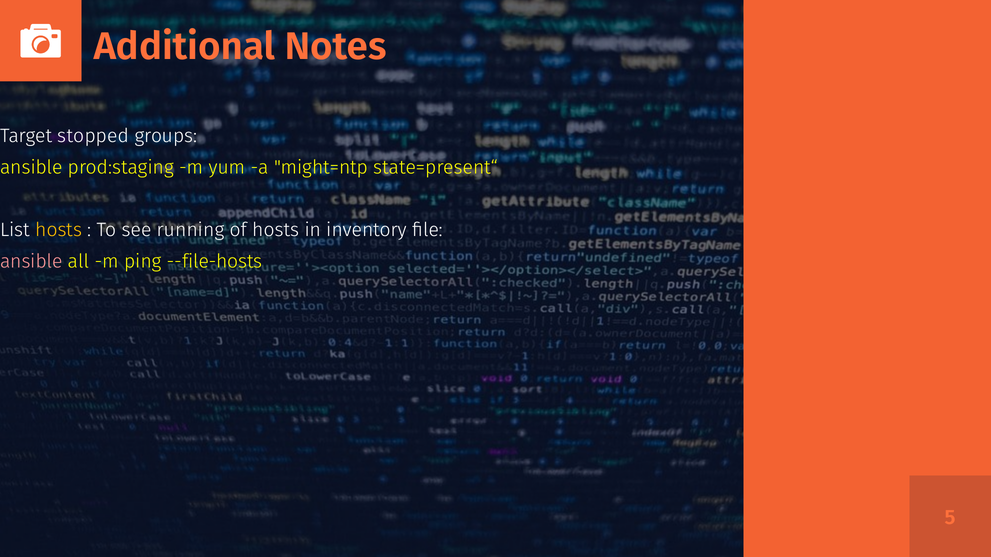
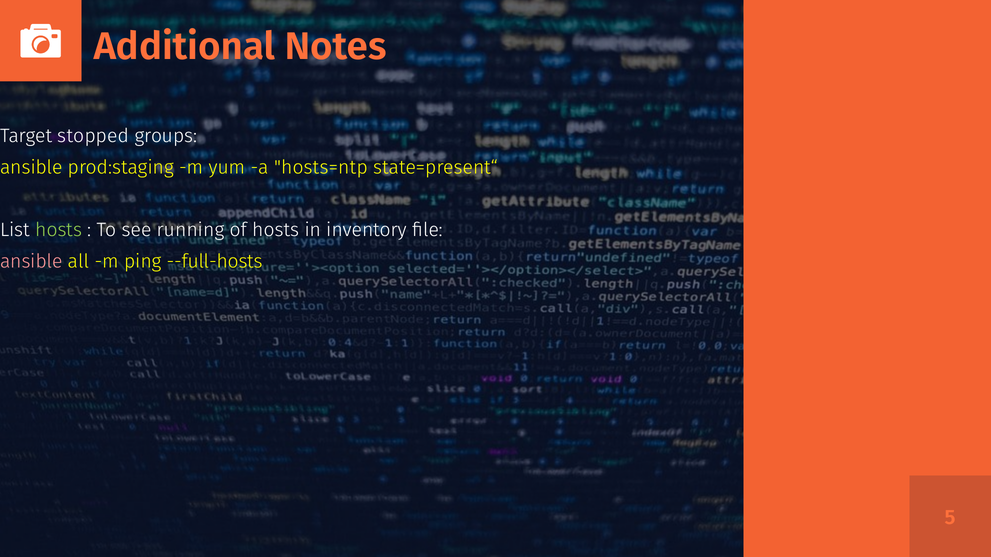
might=ntp: might=ntp -> hosts=ntp
hosts at (59, 230) colour: yellow -> light green
--file-hosts: --file-hosts -> --full-hosts
